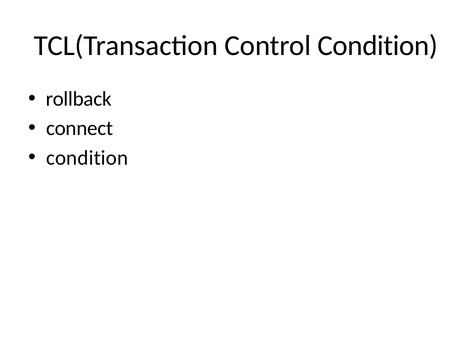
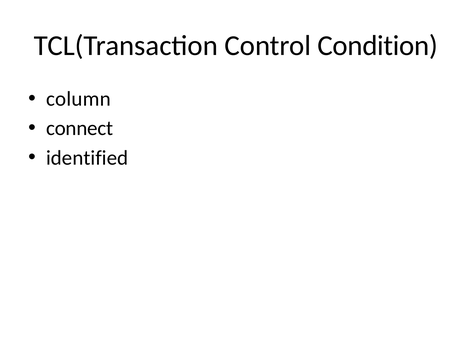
rollback: rollback -> column
condition at (87, 158): condition -> identified
